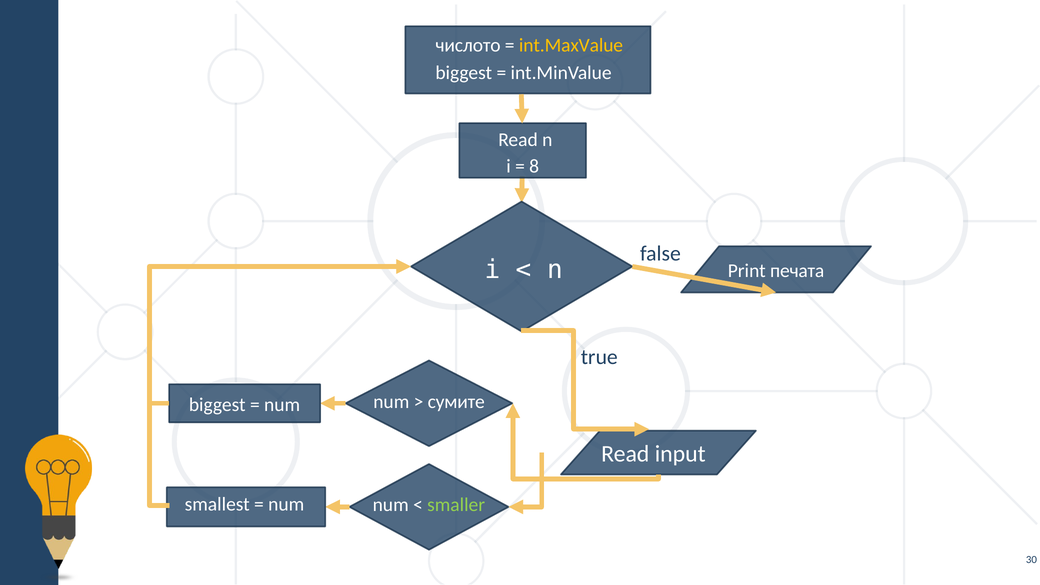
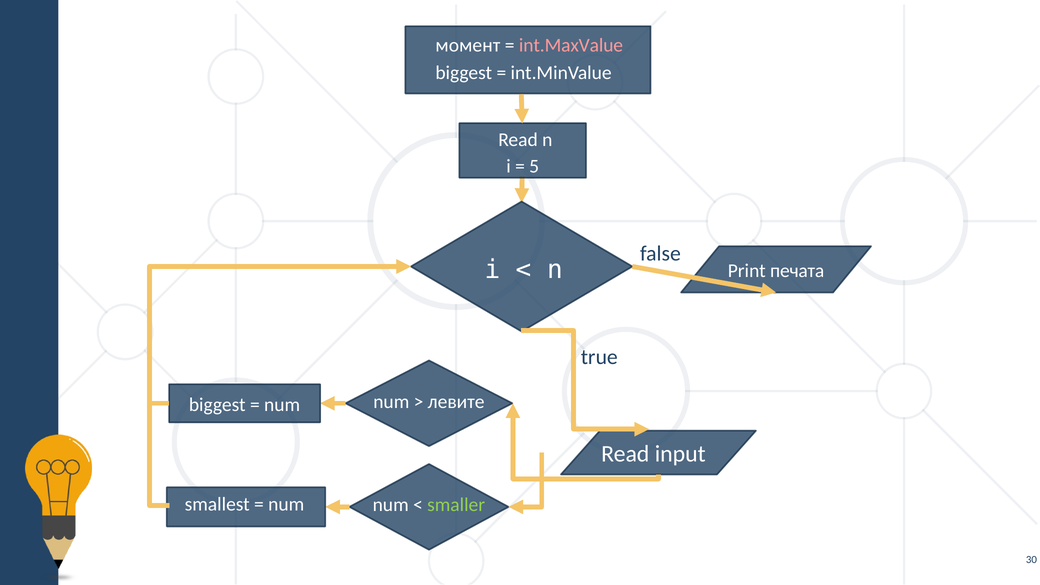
числото: числото -> момент
int.MaxValue colour: yellow -> pink
8: 8 -> 5
сумите: сумите -> левите
